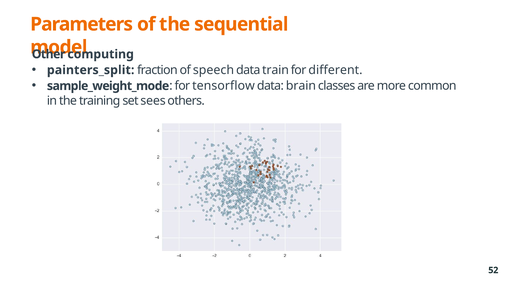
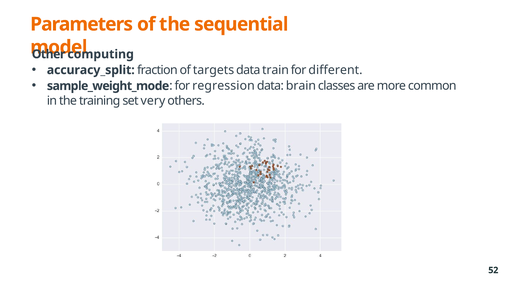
painters_split: painters_split -> accuracy_split
speech: speech -> targets
tensorflow: tensorflow -> regression
sees: sees -> very
